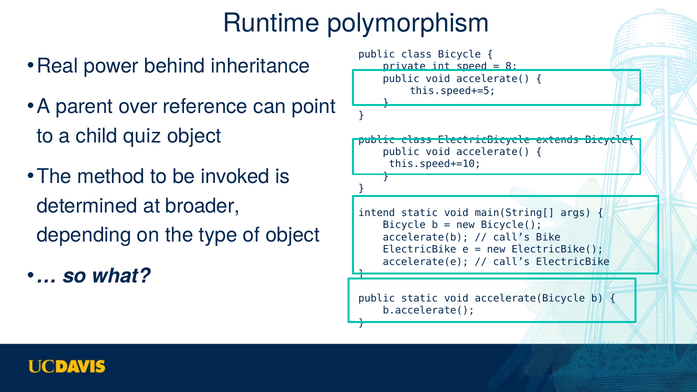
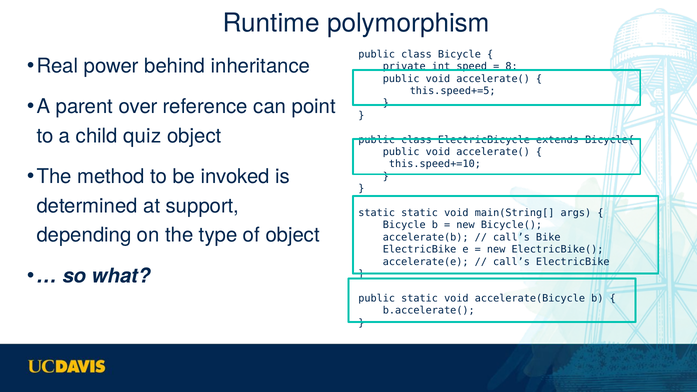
broader: broader -> support
intend at (377, 213): intend -> static
